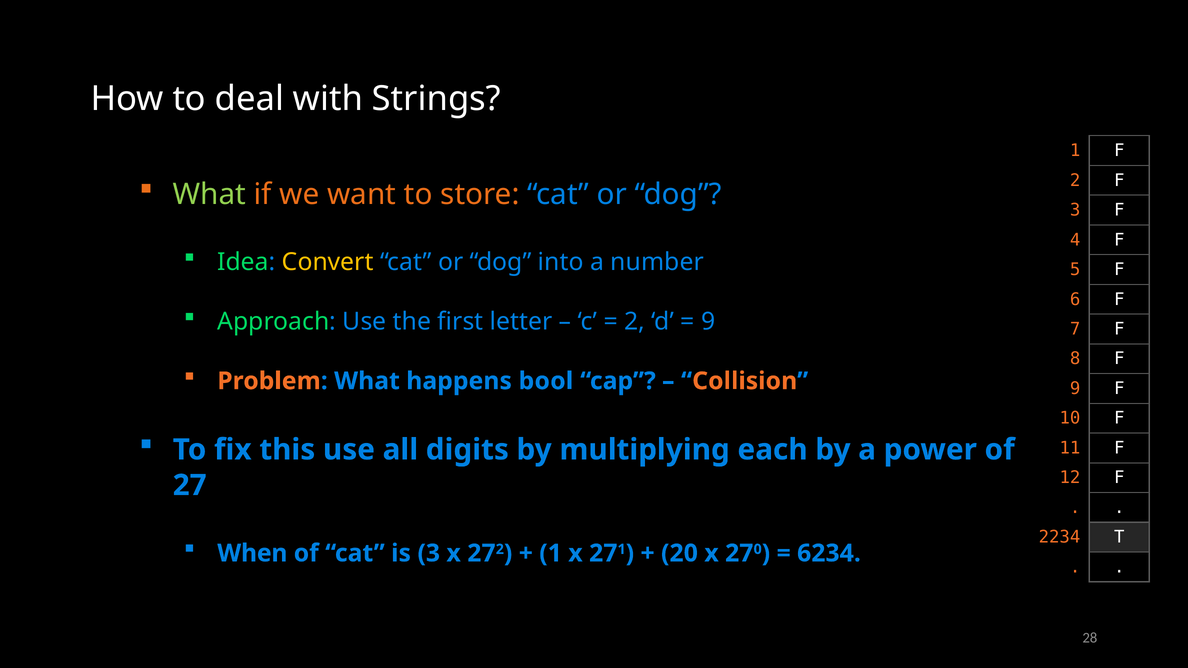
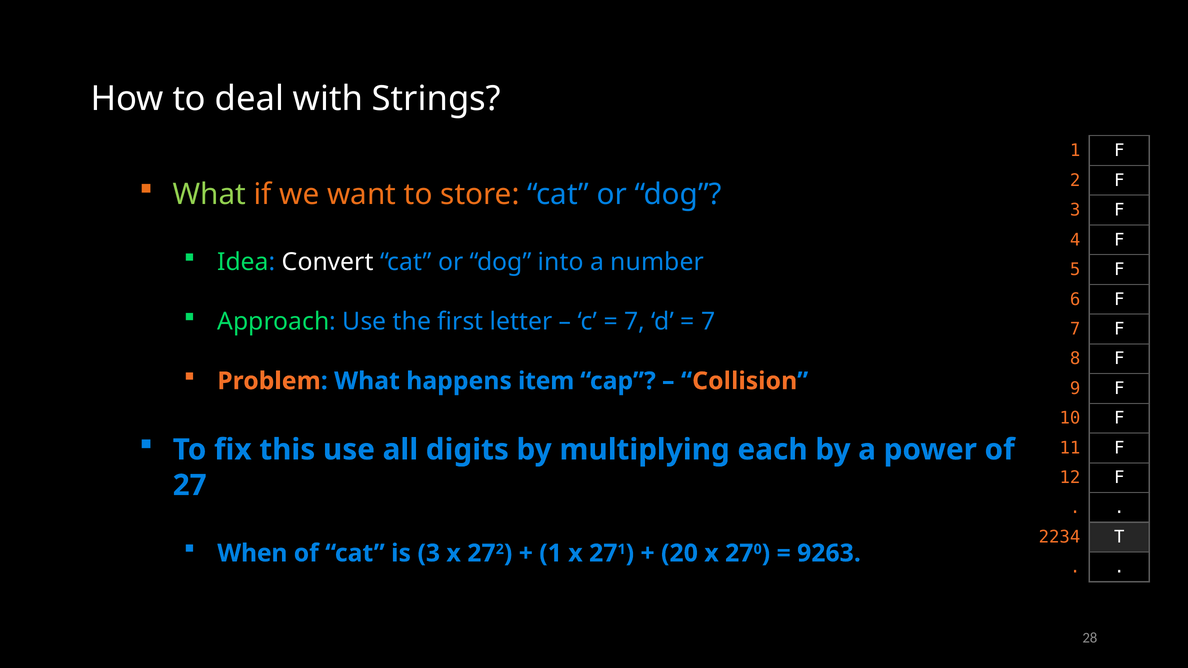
Convert colour: yellow -> white
2 at (635, 322): 2 -> 7
9 at (708, 322): 9 -> 7
bool: bool -> item
6234: 6234 -> 9263
